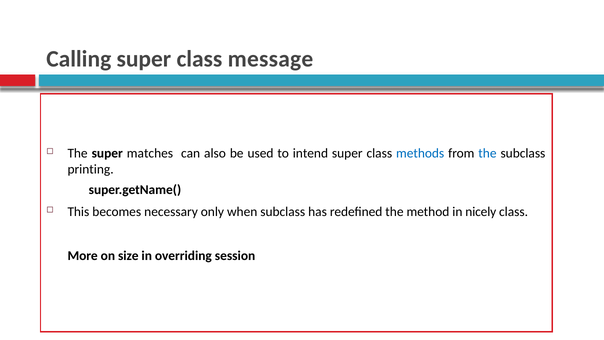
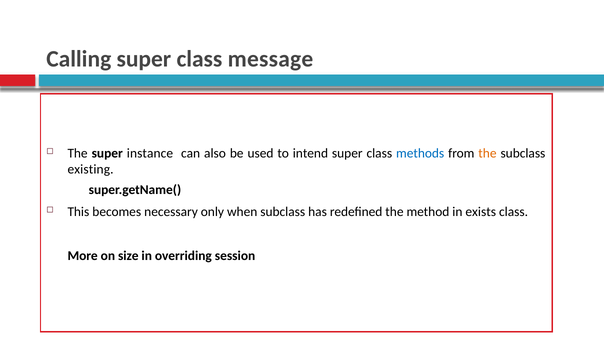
matches: matches -> instance
the at (487, 153) colour: blue -> orange
printing: printing -> existing
nicely: nicely -> exists
